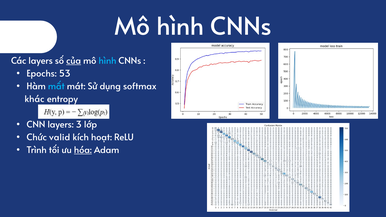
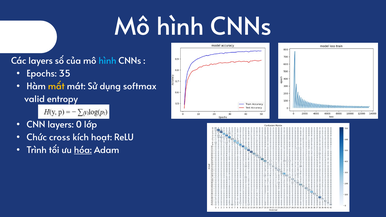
của underline: present -> none
53: 53 -> 35
mất colour: light blue -> yellow
khác: khác -> valid
3: 3 -> 0
valid: valid -> cross
